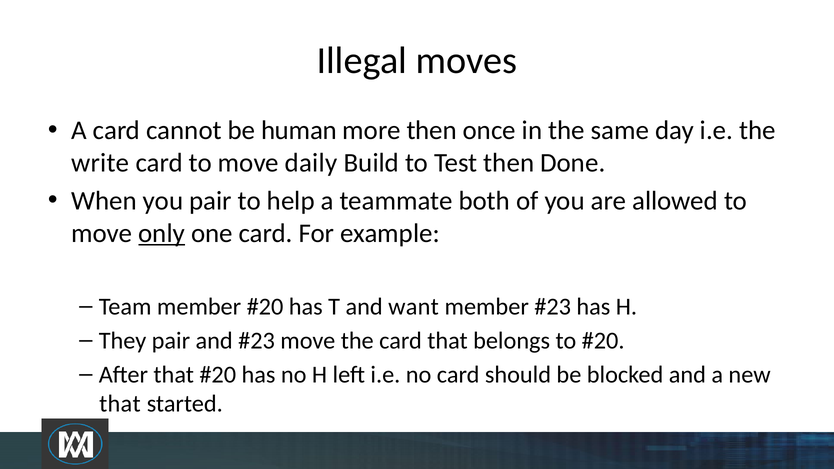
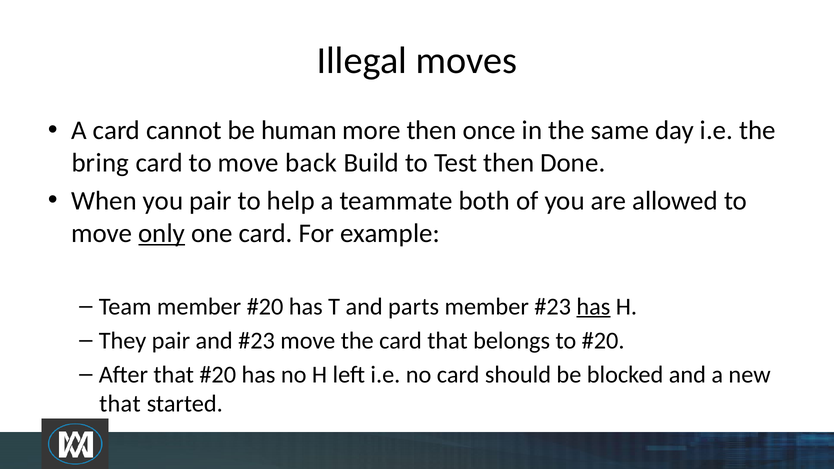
write: write -> bring
daily: daily -> back
want: want -> parts
has at (593, 307) underline: none -> present
